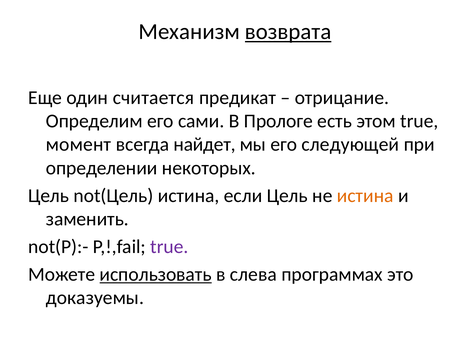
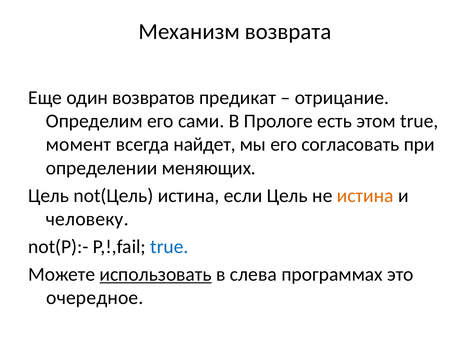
возврата underline: present -> none
считается: считается -> возвратов
следующей: следующей -> согласовать
некоторых: некоторых -> меняющих
заменить: заменить -> человеку
true at (169, 247) colour: purple -> blue
доказуемы: доказуемы -> очередное
